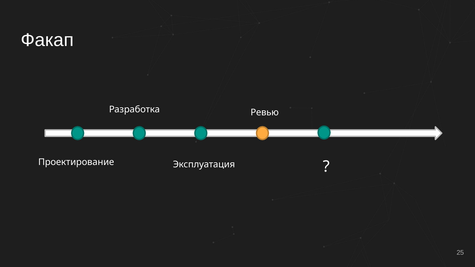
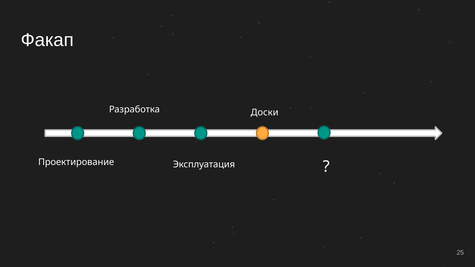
Ревью: Ревью -> Доски
